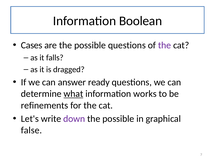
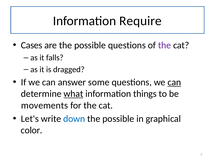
Boolean: Boolean -> Require
ready: ready -> some
can at (174, 82) underline: none -> present
works: works -> things
refinements: refinements -> movements
down colour: purple -> blue
false: false -> color
